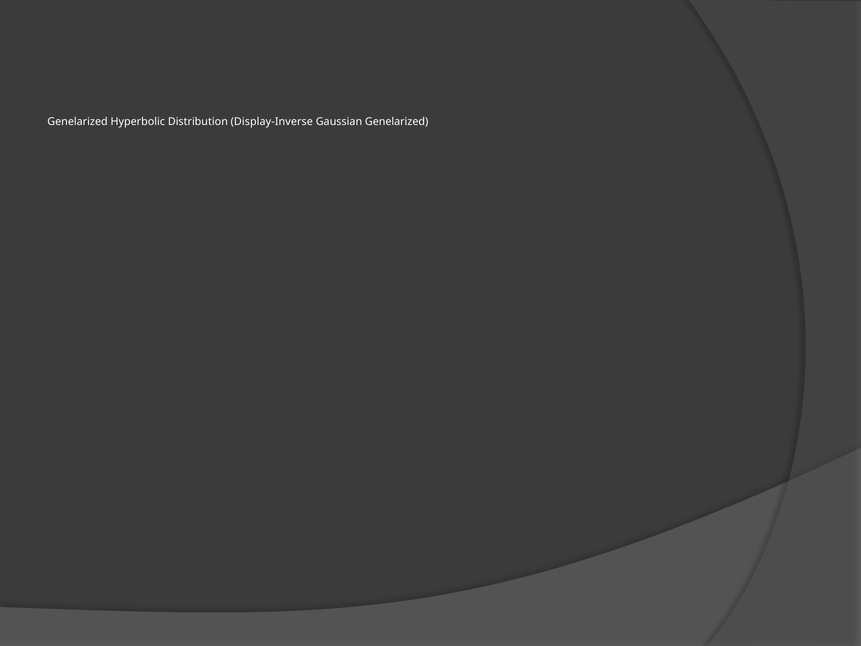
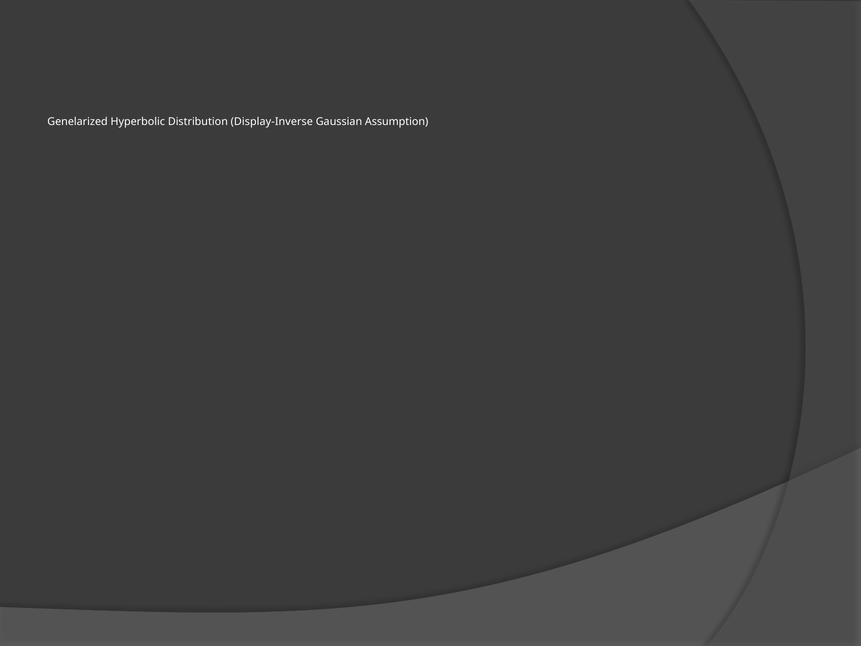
Gaussian Genelarized: Genelarized -> Assumption
